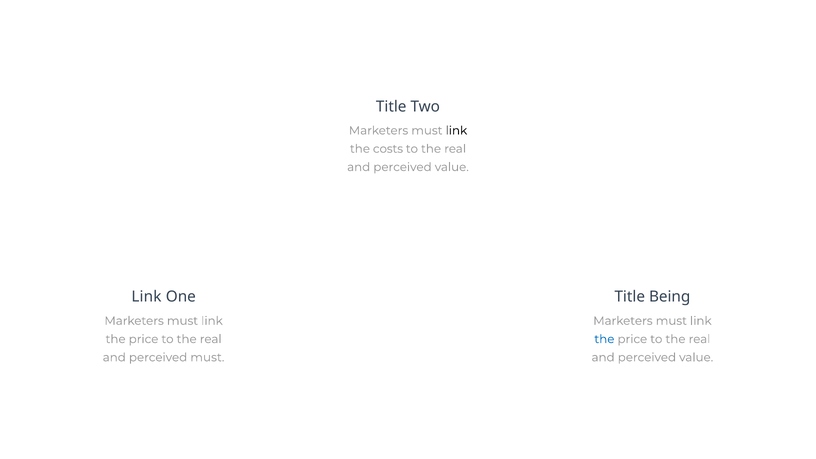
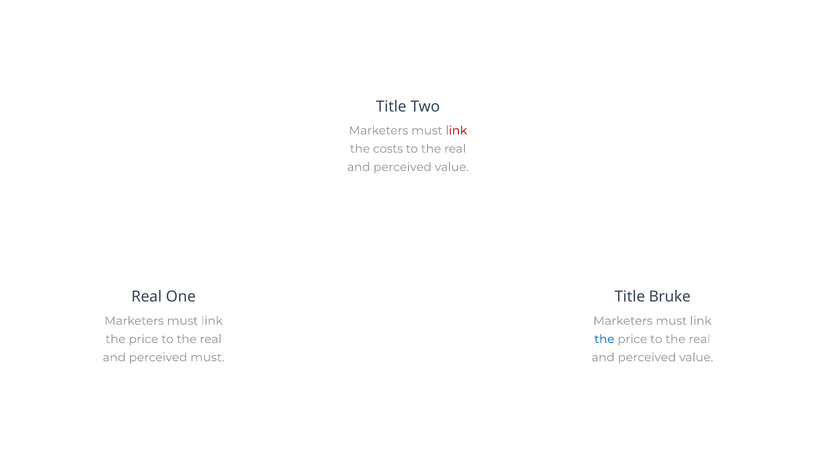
link at (456, 131) colour: black -> red
Link at (146, 297): Link -> Real
Being: Being -> Bruke
